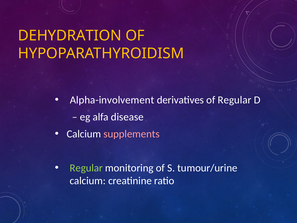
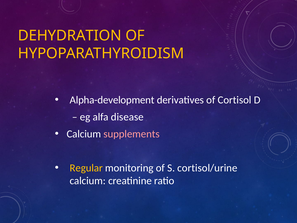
Alpha-involvement: Alpha-involvement -> Alpha-development
of Regular: Regular -> Cortisol
Regular at (86, 168) colour: light green -> yellow
tumour/urine: tumour/urine -> cortisol/urine
